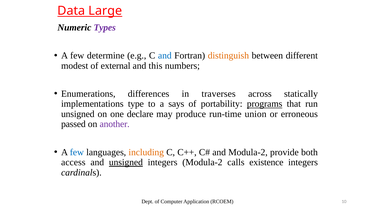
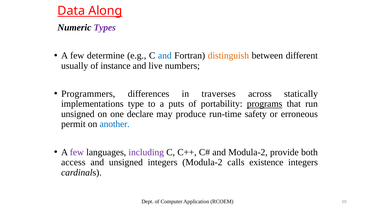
Large: Large -> Along
modest: modest -> usually
external: external -> instance
this: this -> live
Enumerations: Enumerations -> Programmers
says: says -> puts
union: union -> safety
passed: passed -> permit
another colour: purple -> blue
few at (77, 152) colour: blue -> purple
including colour: orange -> purple
unsigned at (126, 162) underline: present -> none
